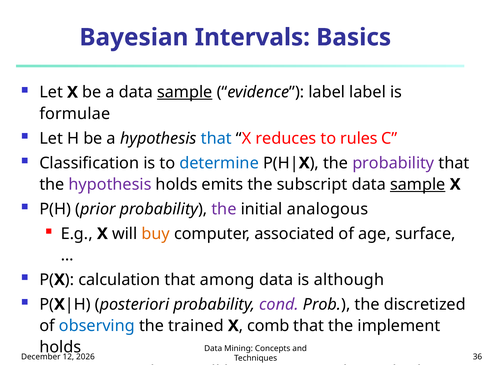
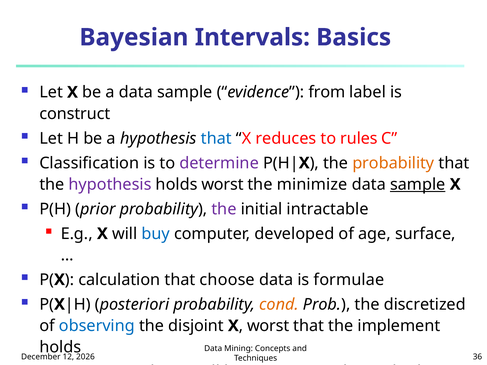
sample at (185, 92) underline: present -> none
evidence label: label -> from
formulae: formulae -> construct
determine colour: blue -> purple
probability at (393, 163) colour: purple -> orange
holds emits: emits -> worst
subscript: subscript -> minimize
analogous: analogous -> intractable
buy at (156, 234) colour: orange -> blue
associated: associated -> developed
among: among -> choose
although: although -> formulae
cond colour: purple -> orange
trained: trained -> disjoint
comb at (268, 326): comb -> worst
